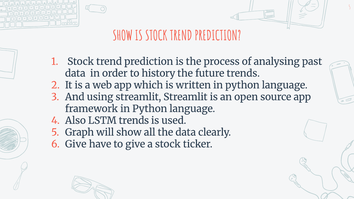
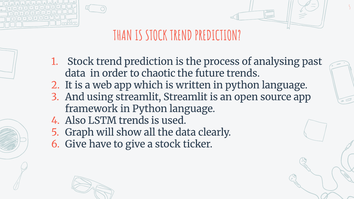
SHOW at (123, 36): SHOW -> THAN
history: history -> chaotic
